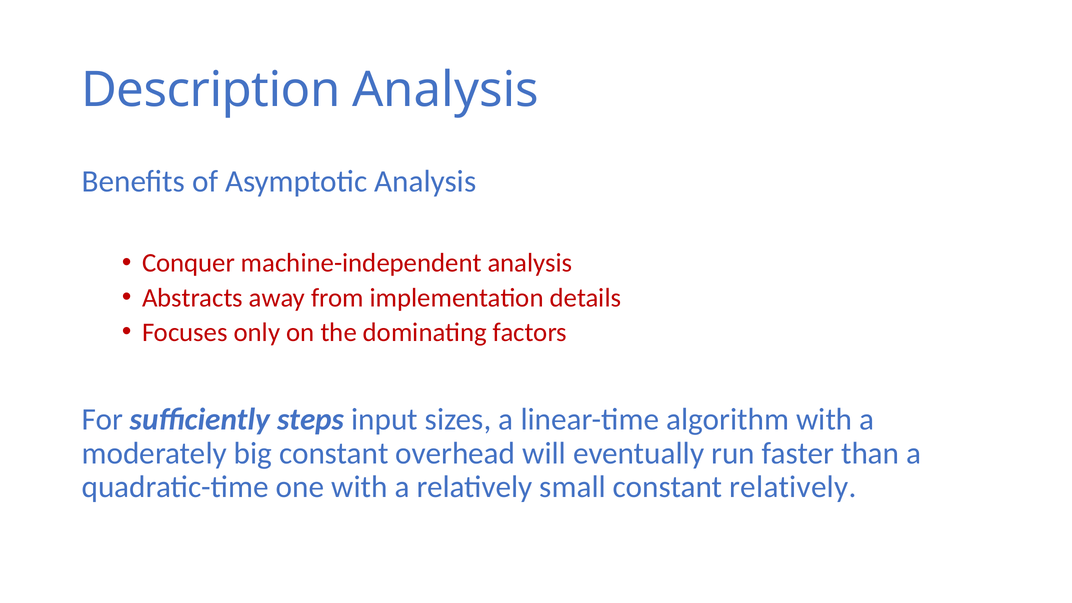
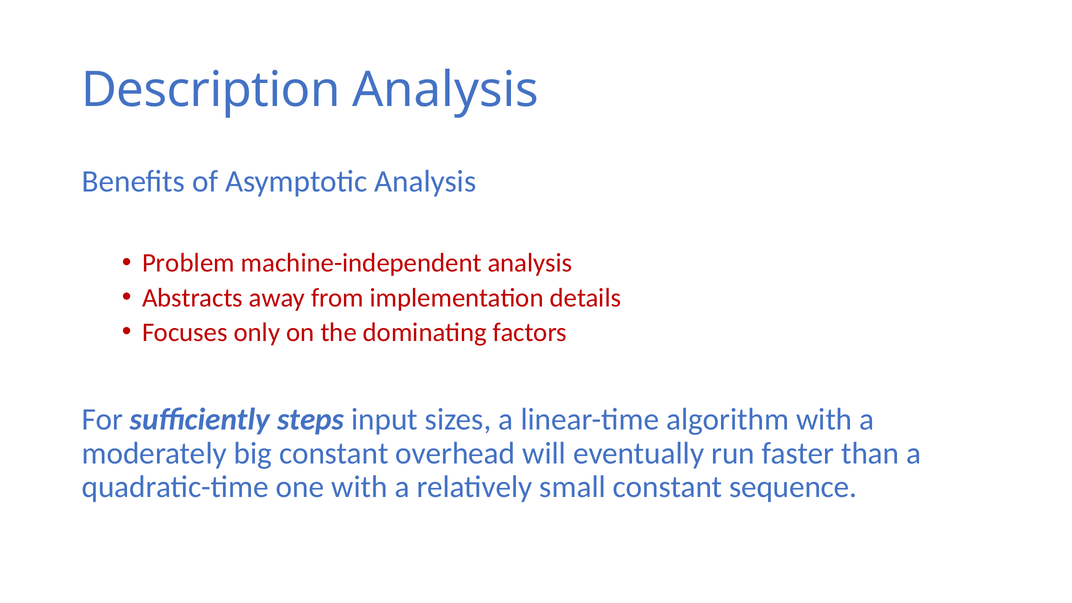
Conquer: Conquer -> Problem
constant relatively: relatively -> sequence
